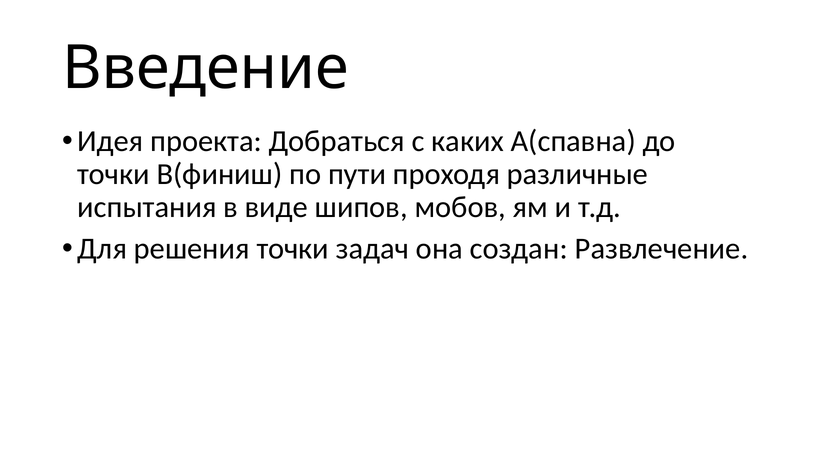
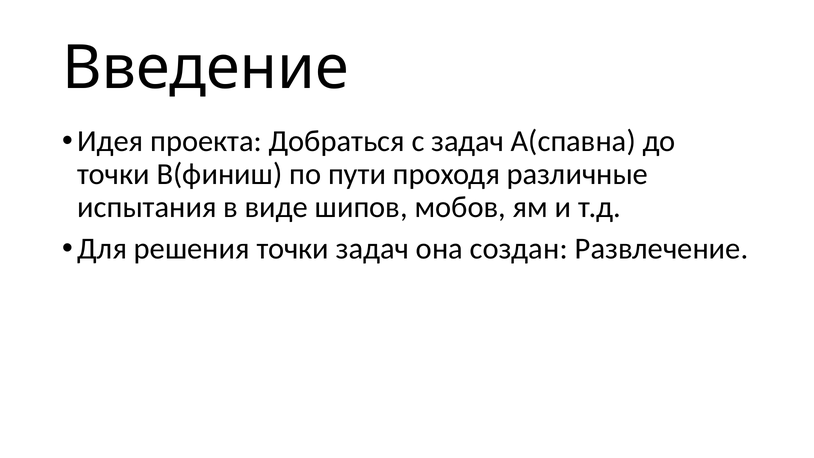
с каких: каких -> задач
